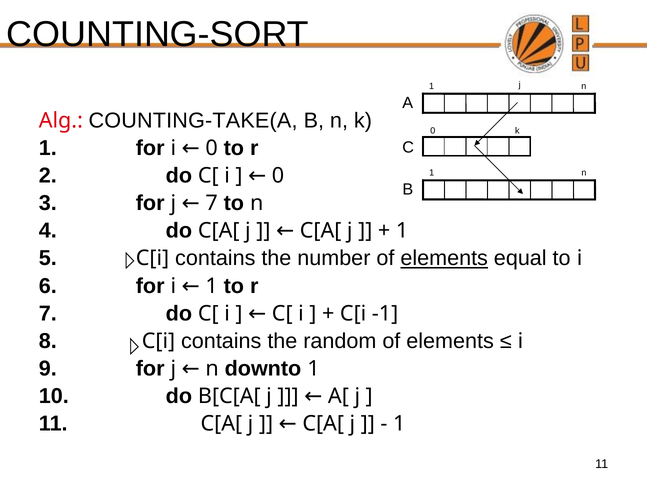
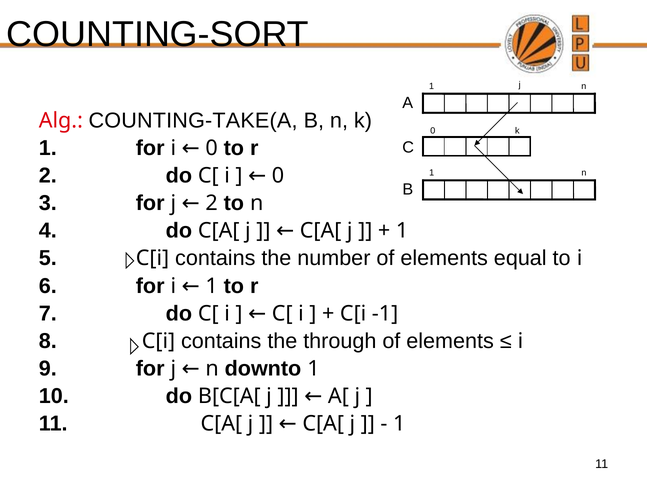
j 7: 7 -> 2
elements at (444, 259) underline: present -> none
random: random -> through
